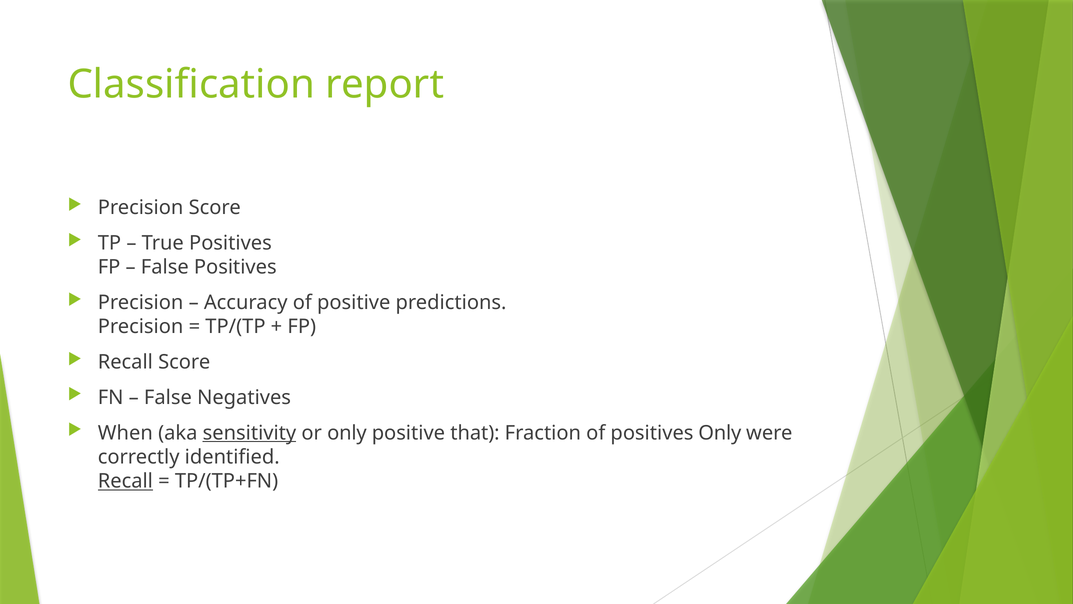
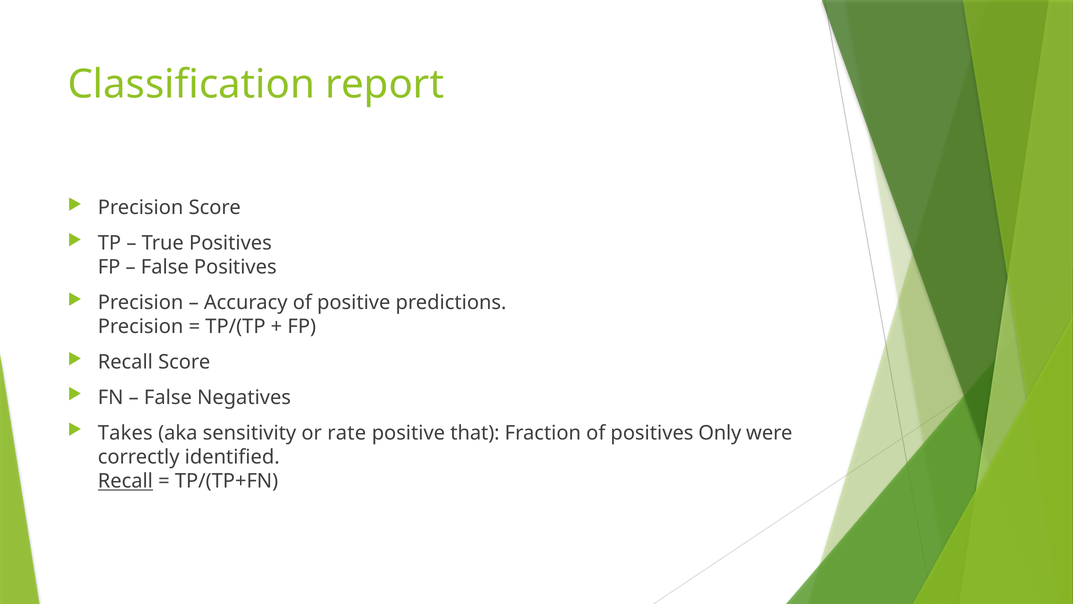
When: When -> Takes
sensitivity underline: present -> none
or only: only -> rate
